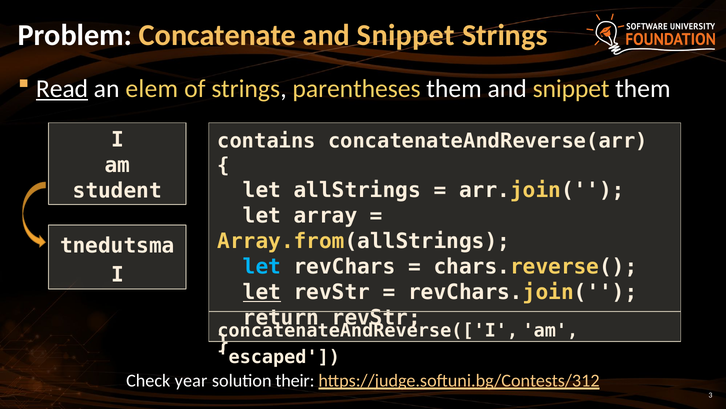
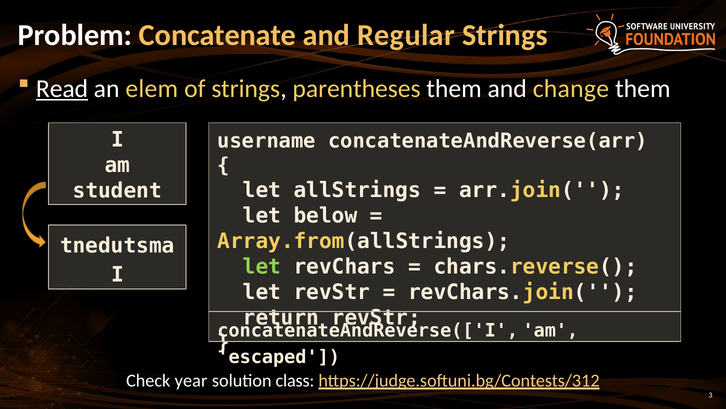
Concatenate and Snippet: Snippet -> Regular
them and snippet: snippet -> change
contains: contains -> username
array: array -> below
let at (262, 266) colour: light blue -> light green
let at (262, 292) underline: present -> none
their: their -> class
